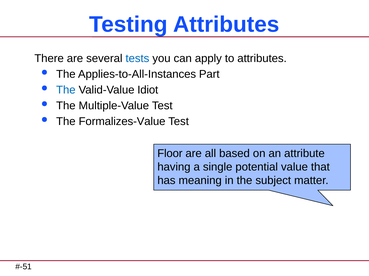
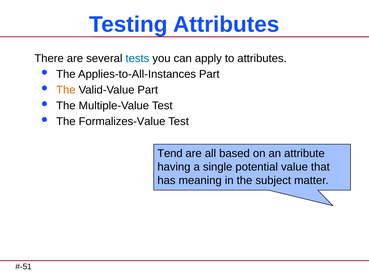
The at (66, 90) colour: blue -> orange
Valid-Value Idiot: Idiot -> Part
Floor: Floor -> Tend
